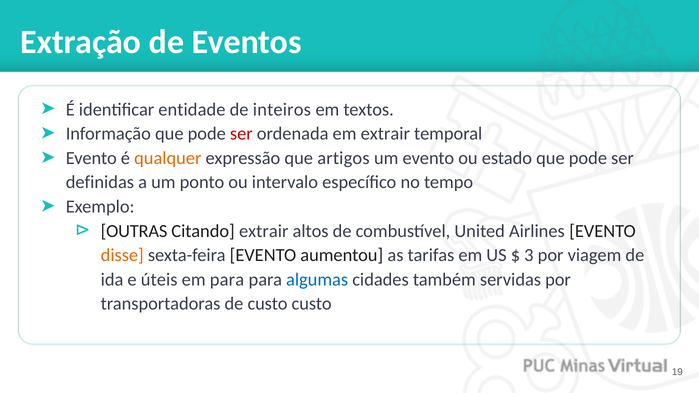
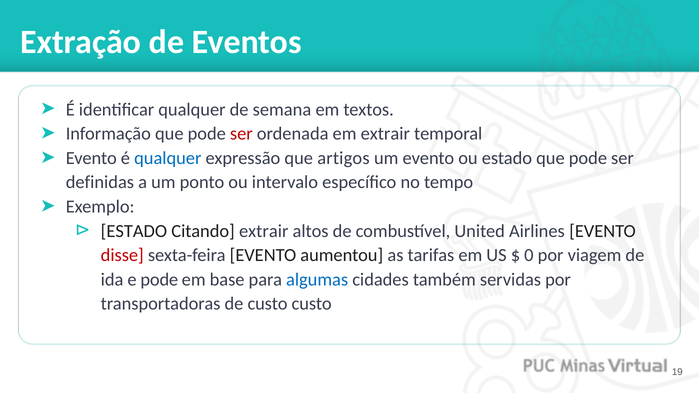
identificar entidade: entidade -> qualquer
inteiros: inteiros -> semana
qualquer at (168, 158) colour: orange -> blue
OUTRAS at (134, 231): OUTRAS -> ESTADO
disse colour: orange -> red
3: 3 -> 0
e úteis: úteis -> pode
em para: para -> base
